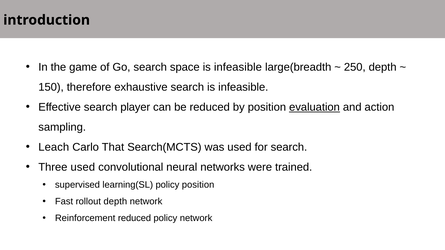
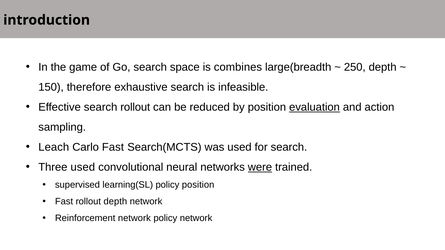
space is infeasible: infeasible -> combines
search player: player -> rollout
Carlo That: That -> Fast
were underline: none -> present
Reinforcement reduced: reduced -> network
